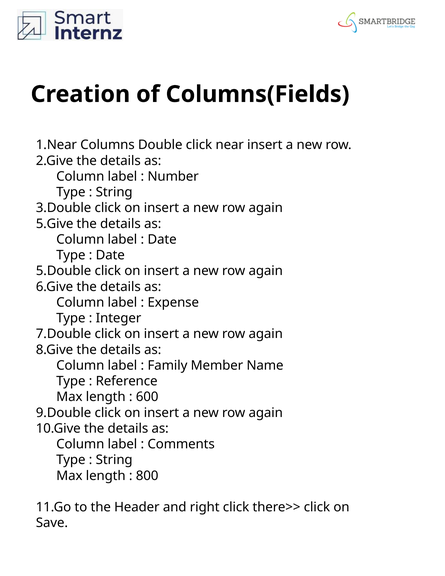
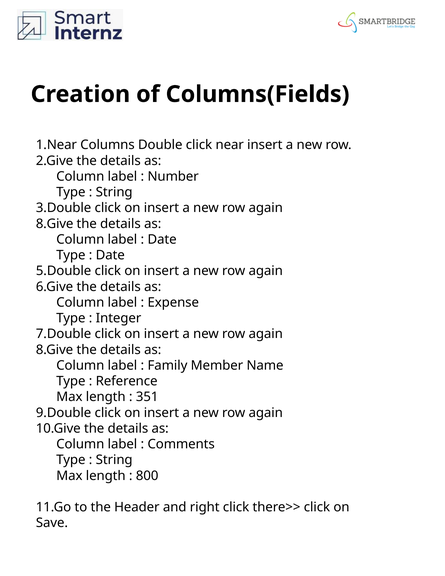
5.Give at (55, 224): 5.Give -> 8.Give
600: 600 -> 351
